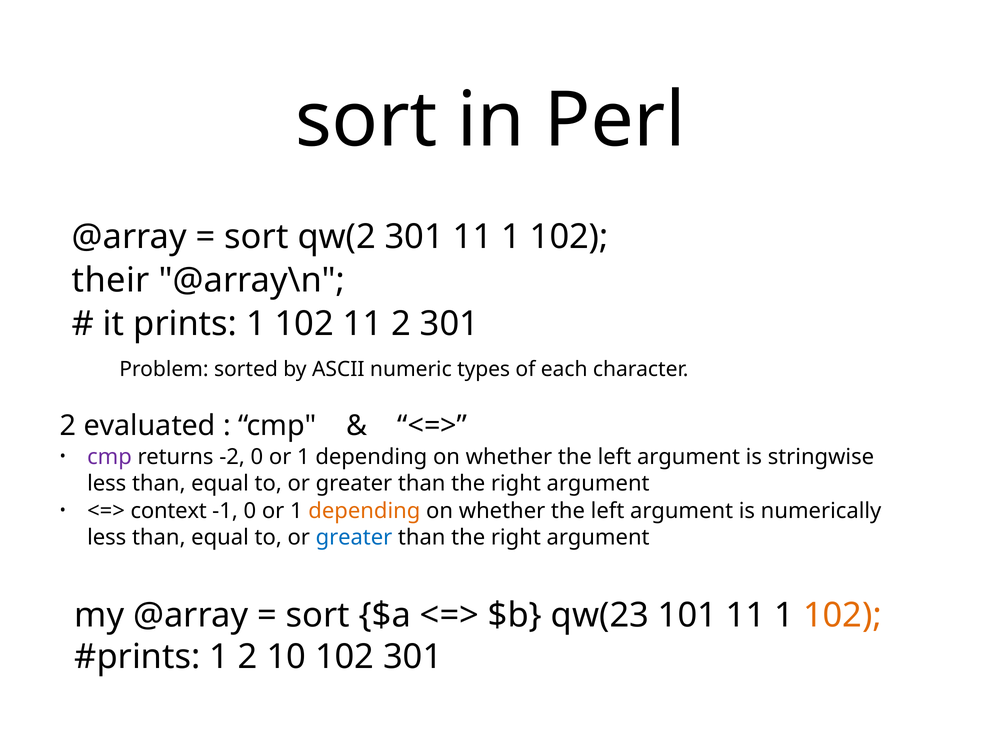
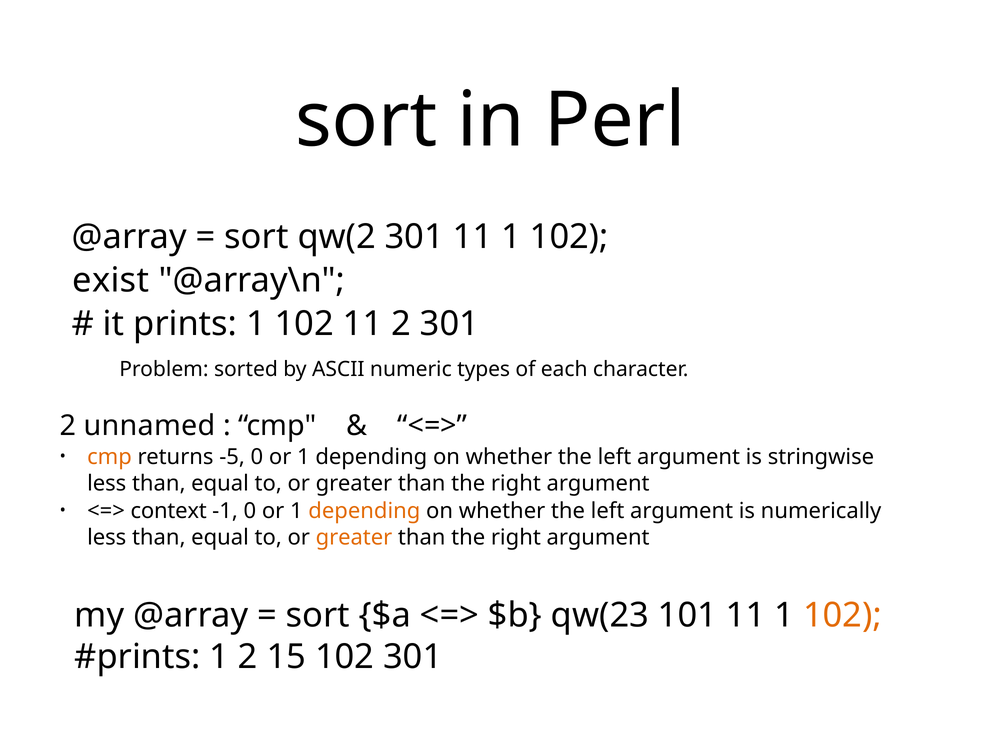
their: their -> exist
evaluated: evaluated -> unnamed
cmp at (109, 457) colour: purple -> orange
-2: -2 -> -5
greater at (354, 537) colour: blue -> orange
10: 10 -> 15
